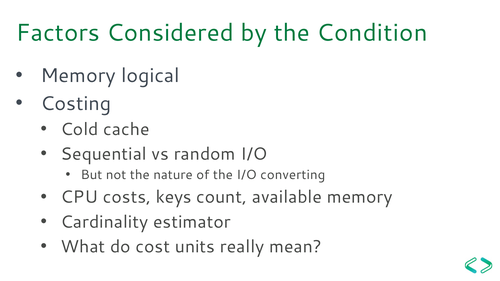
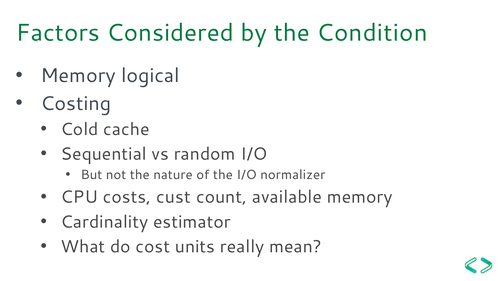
converting: converting -> normalizer
keys: keys -> cust
